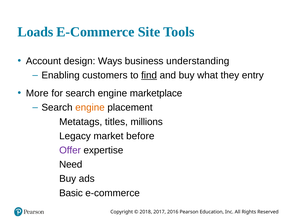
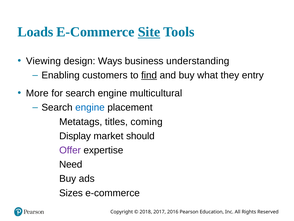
Site underline: none -> present
Account: Account -> Viewing
marketplace: marketplace -> multicultural
engine at (90, 107) colour: orange -> blue
millions: millions -> coming
Legacy: Legacy -> Display
before: before -> should
Basic: Basic -> Sizes
